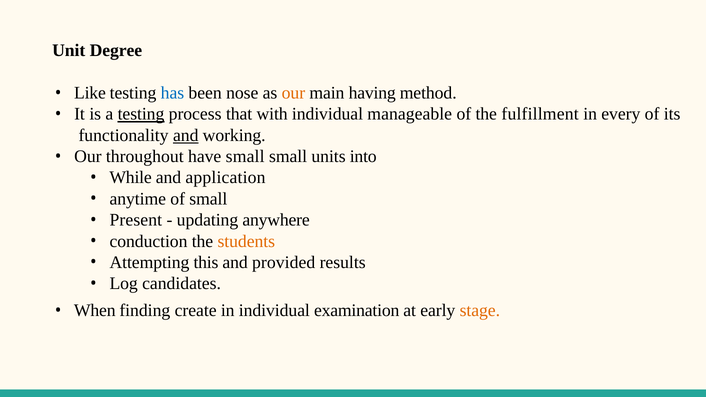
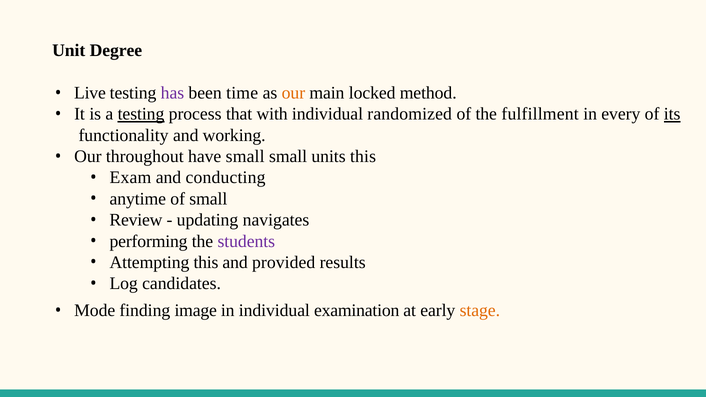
Like: Like -> Live
has colour: blue -> purple
nose: nose -> time
having: having -> locked
manageable: manageable -> randomized
its underline: none -> present
and at (186, 135) underline: present -> none
units into: into -> this
While: While -> Exam
application: application -> conducting
Present: Present -> Review
anywhere: anywhere -> navigates
conduction: conduction -> performing
students colour: orange -> purple
When: When -> Mode
create: create -> image
